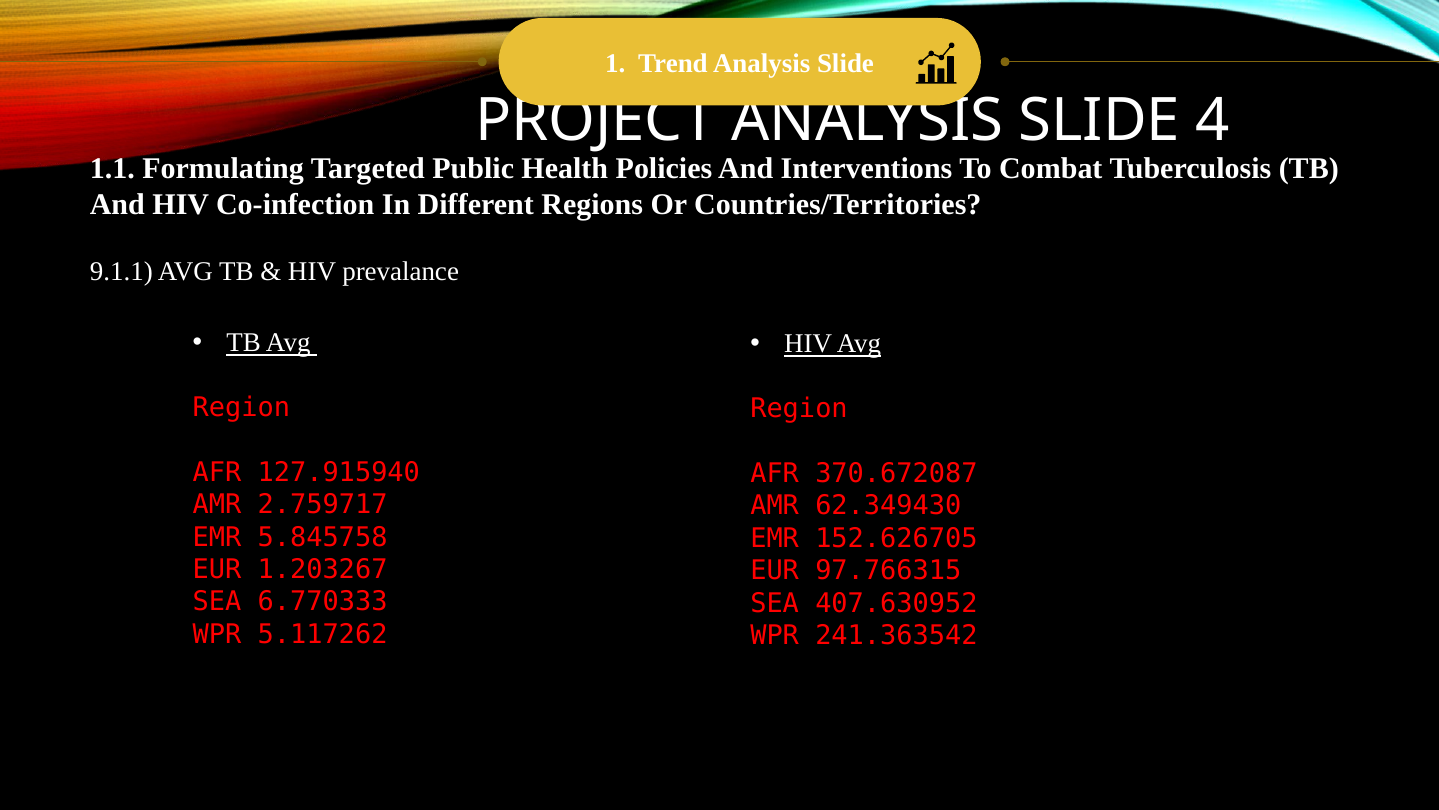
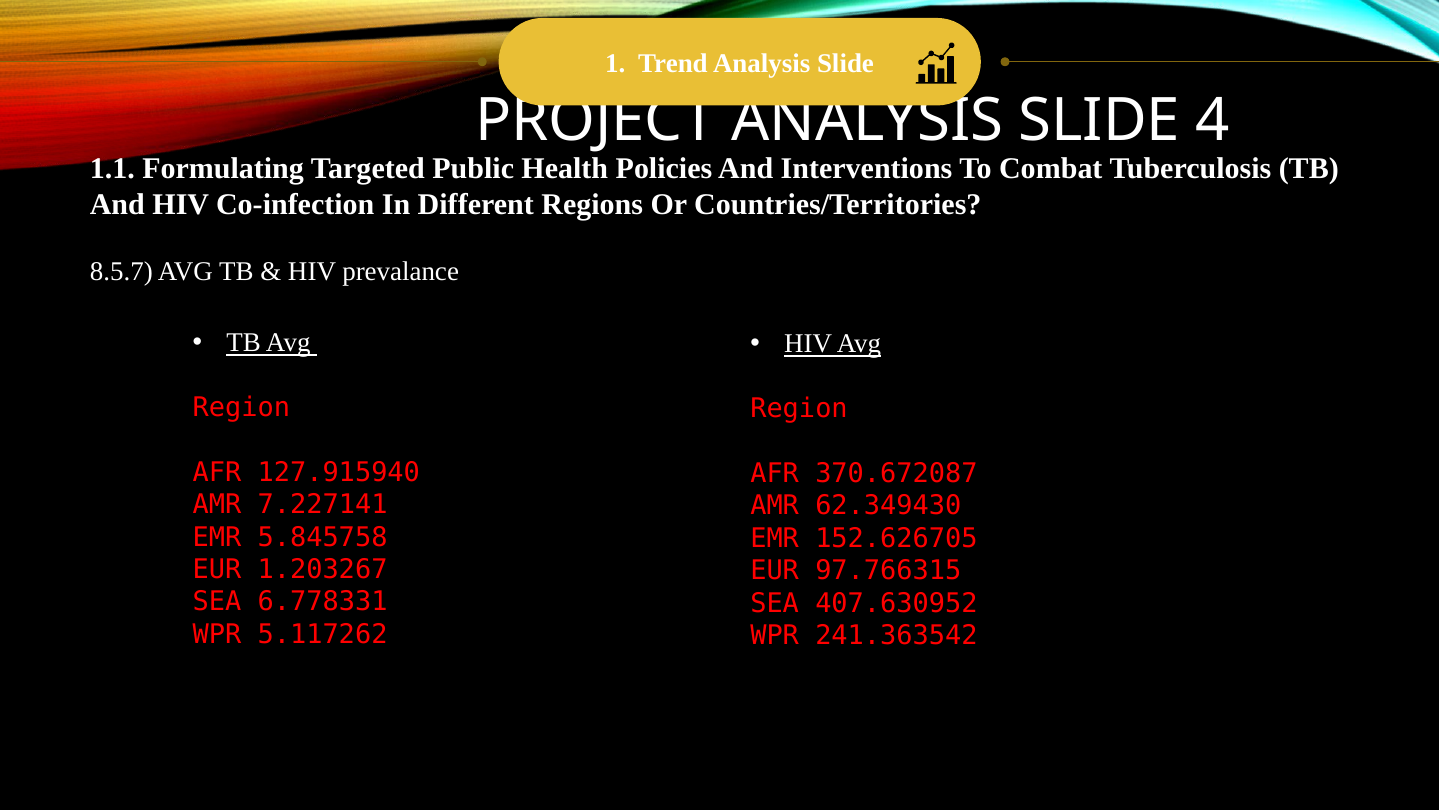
9.1.1: 9.1.1 -> 8.5.7
2.759717: 2.759717 -> 7.227141
6.770333: 6.770333 -> 6.778331
